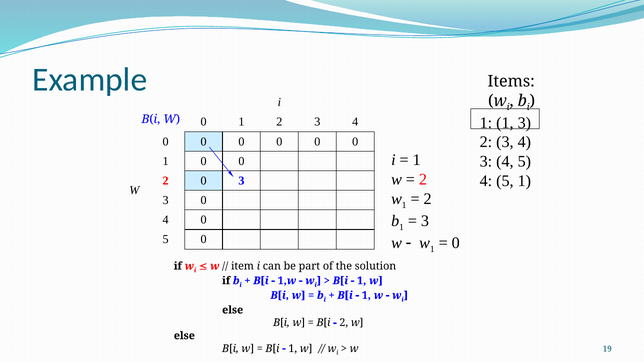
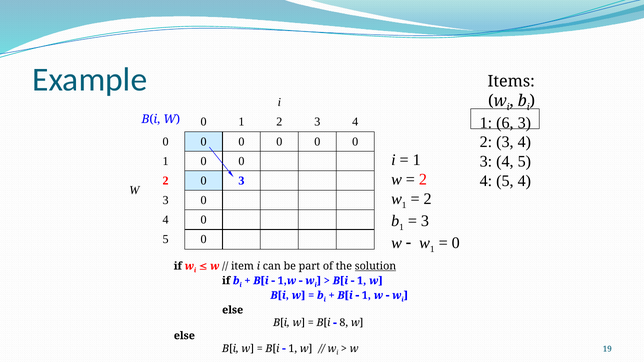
1 1: 1 -> 6
1 at (524, 181): 1 -> 4
solution underline: none -> present
2 at (344, 323): 2 -> 8
